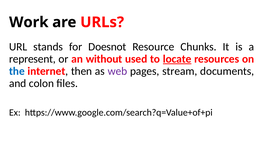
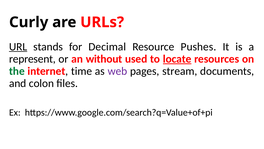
Work: Work -> Curly
URL underline: none -> present
Doesnot: Doesnot -> Decimal
Chunks: Chunks -> Pushes
the colour: blue -> green
then: then -> time
